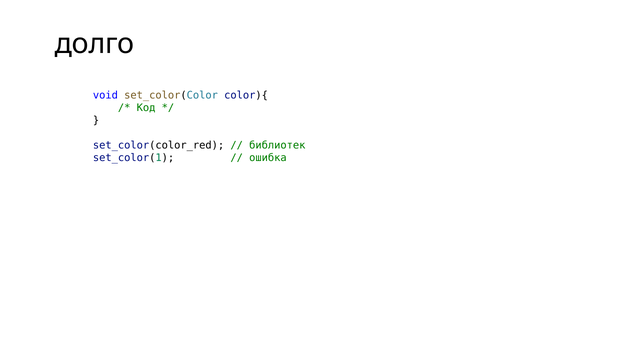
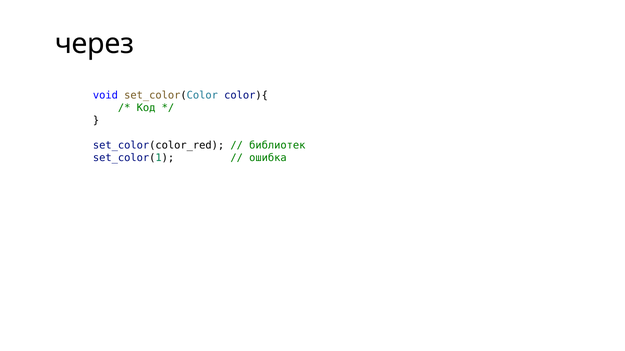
долго: долго -> через
